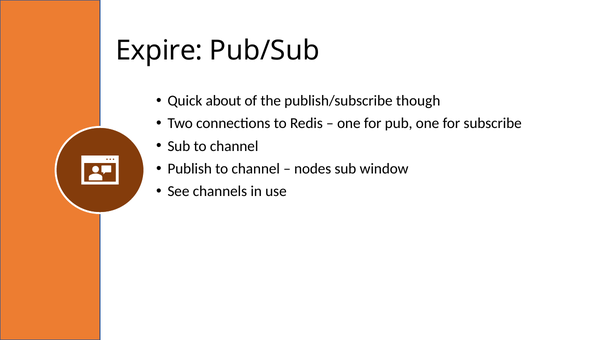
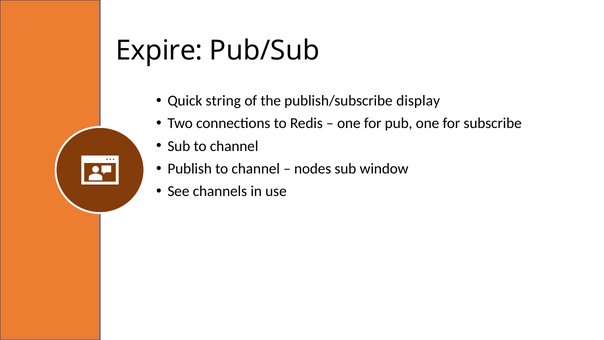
about: about -> string
though: though -> display
